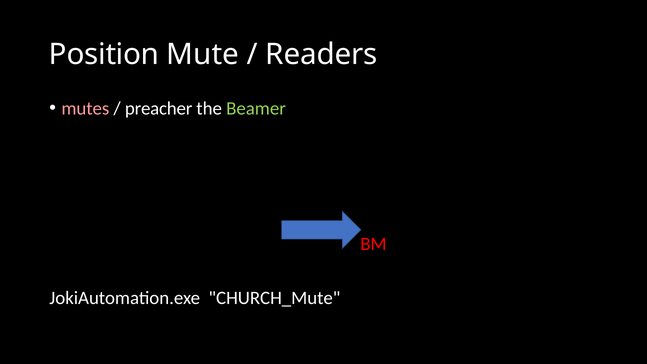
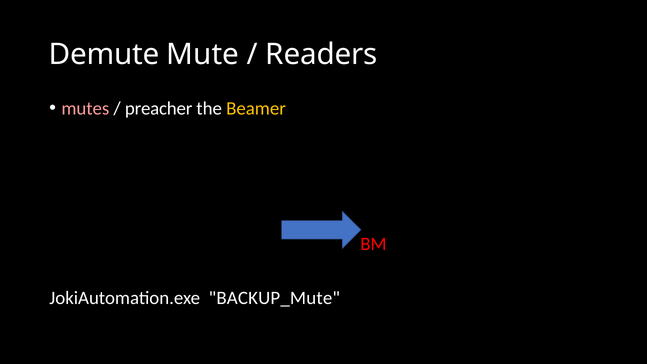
Position: Position -> Demute
Beamer colour: light green -> yellow
CHURCH_Mute: CHURCH_Mute -> BACKUP_Mute
